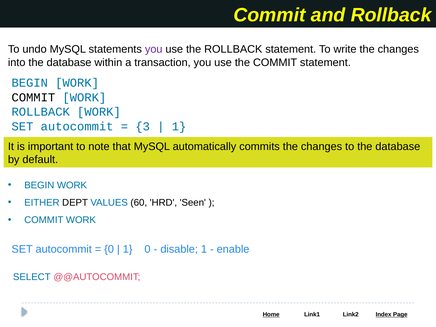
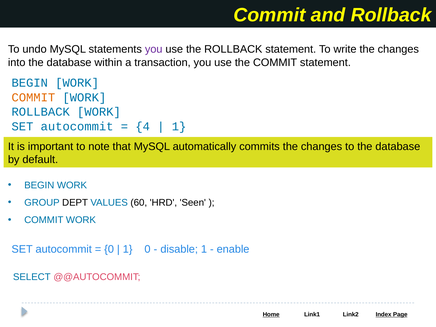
COMMIT at (33, 97) colour: black -> orange
3: 3 -> 4
EITHER: EITHER -> GROUP
